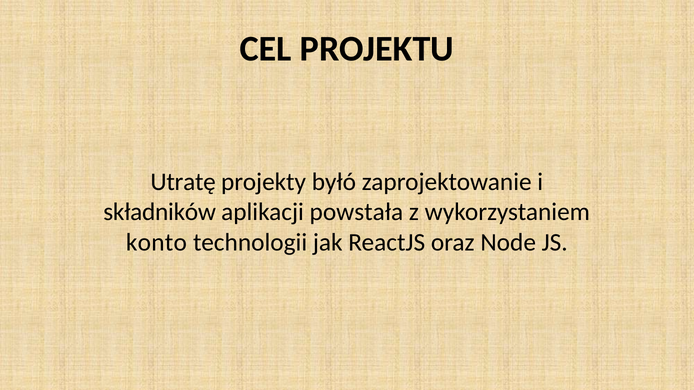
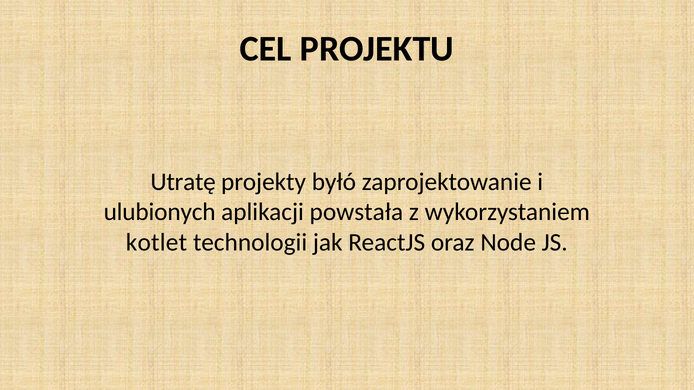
składników: składników -> ulubionych
konto: konto -> kotlet
